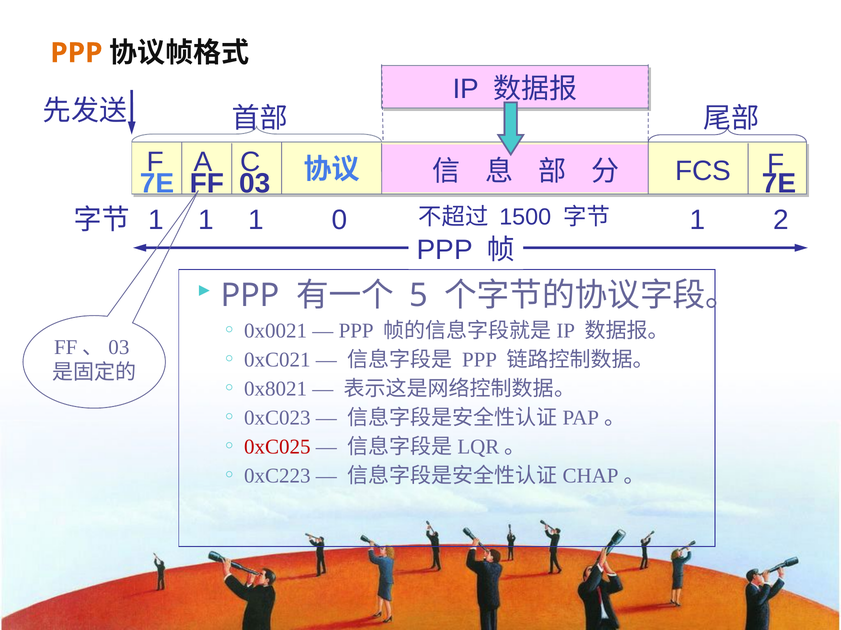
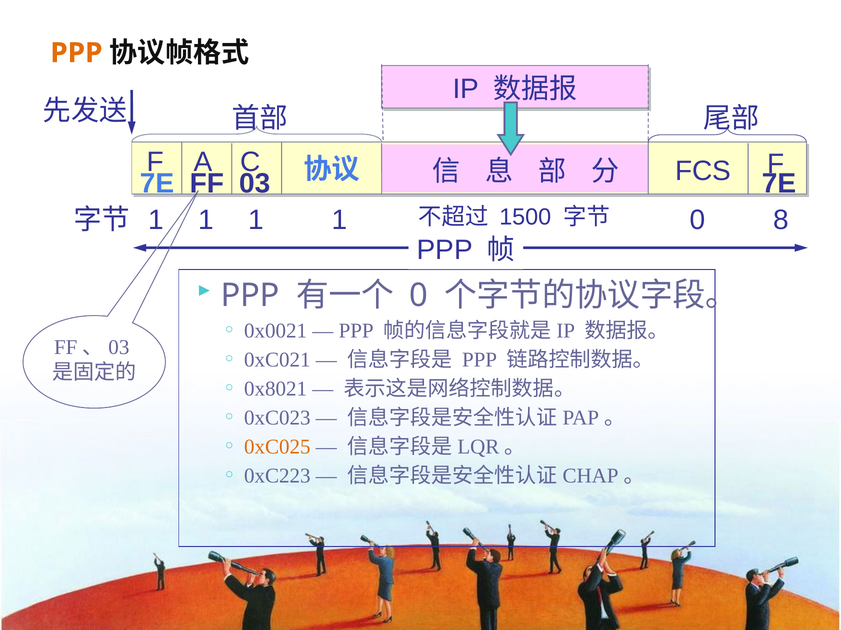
0 at (340, 220): 0 -> 1
2: 2 -> 8
1 1: 1 -> 0
5 at (419, 296): 5 -> 0
0xC025 colour: red -> orange
